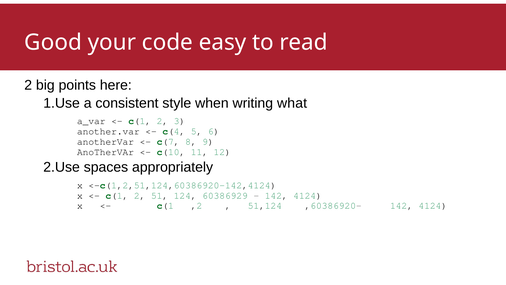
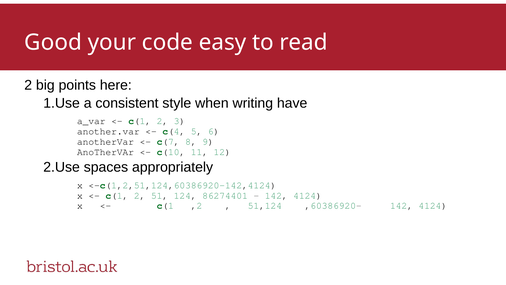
what: what -> have
60386929: 60386929 -> 86274401
